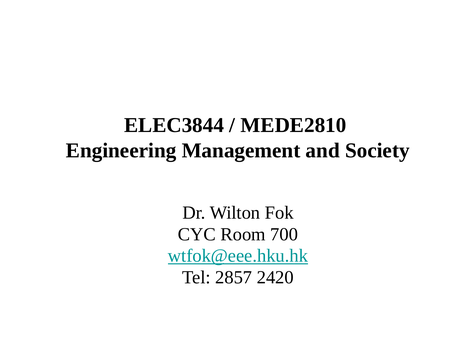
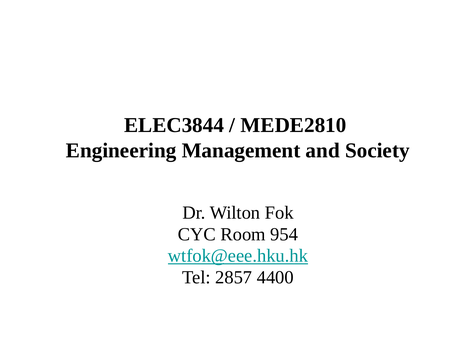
700: 700 -> 954
2420: 2420 -> 4400
